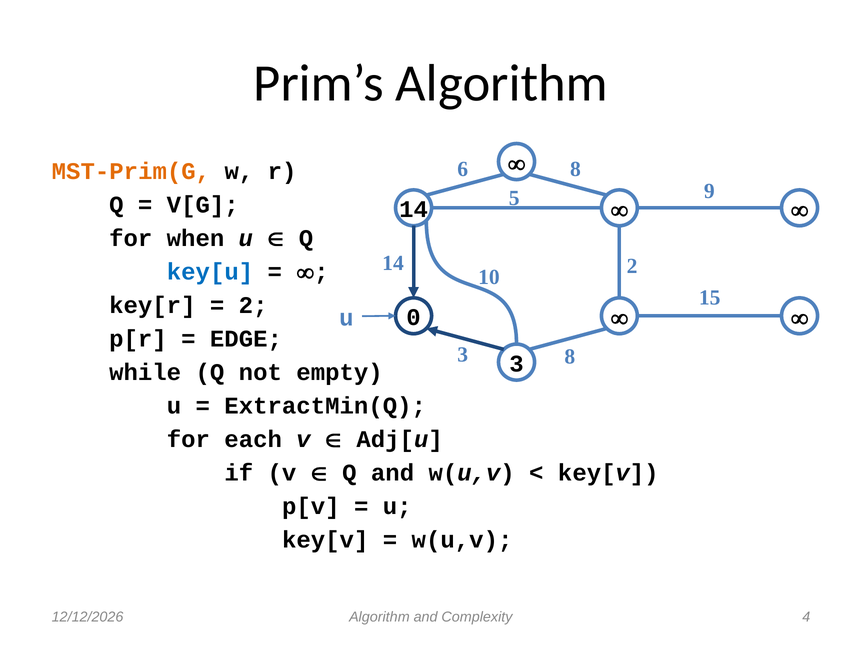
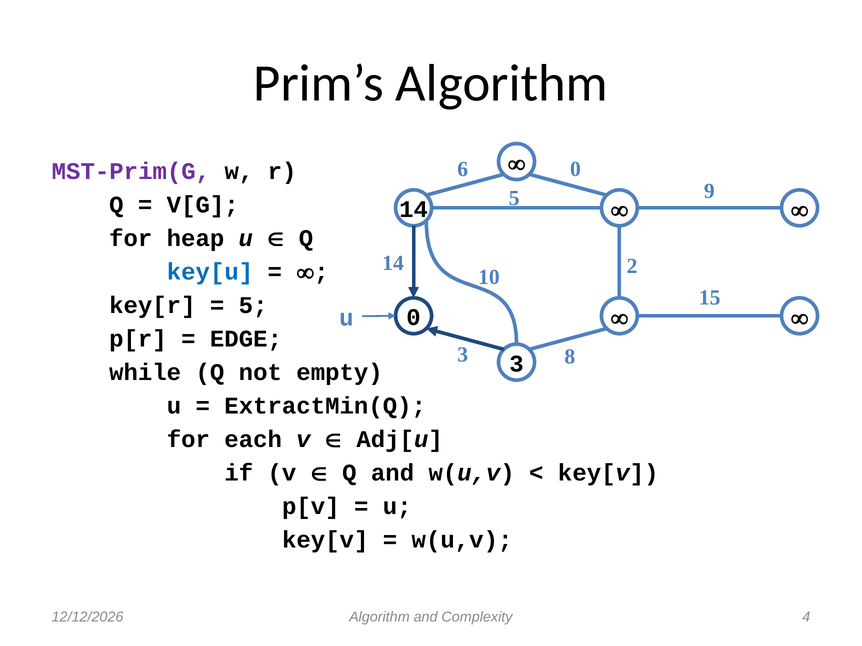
6 8: 8 -> 0
MST-Prim(G colour: orange -> purple
when: when -> heap
2 at (253, 306): 2 -> 5
